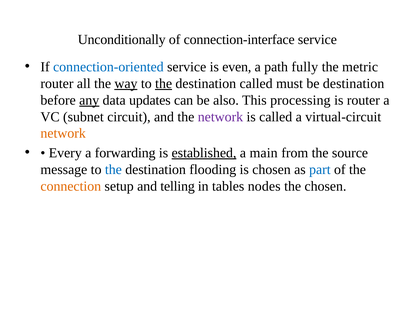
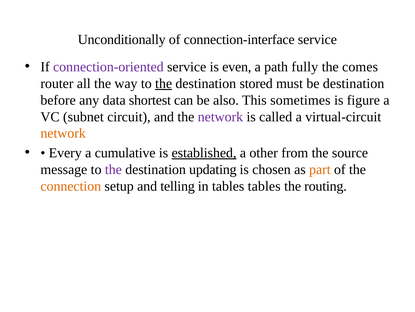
connection-oriented colour: blue -> purple
metric: metric -> comes
way underline: present -> none
destination called: called -> stored
any underline: present -> none
updates: updates -> shortest
processing: processing -> sometimes
is router: router -> figure
forwarding: forwarding -> cumulative
main: main -> other
the at (113, 169) colour: blue -> purple
flooding: flooding -> updating
part colour: blue -> orange
tables nodes: nodes -> tables
the chosen: chosen -> routing
